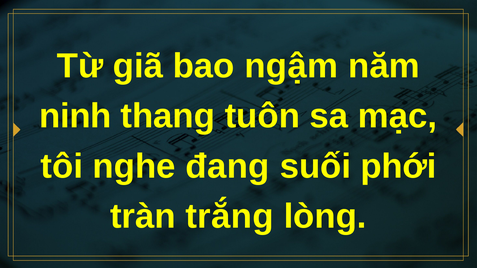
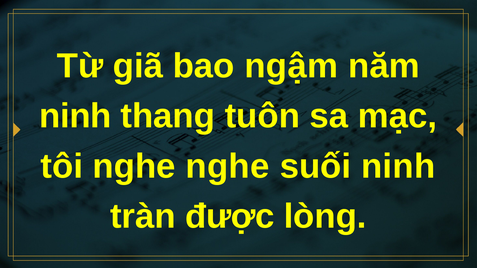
nghe đang: đang -> nghe
suối phới: phới -> ninh
trắng: trắng -> được
